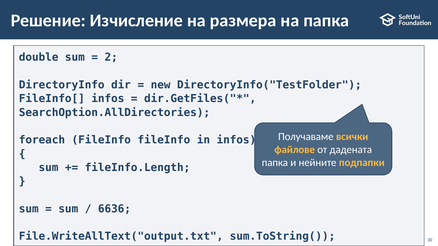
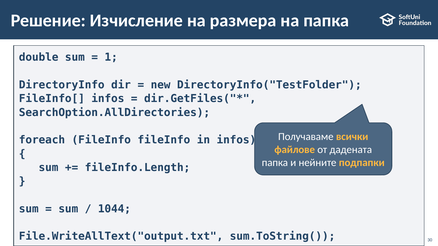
2: 2 -> 1
6636: 6636 -> 1044
